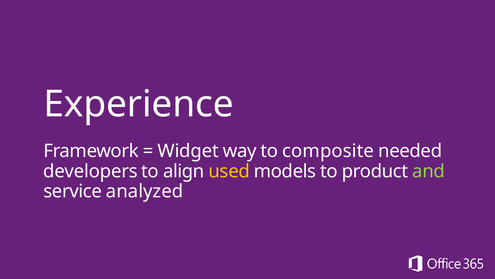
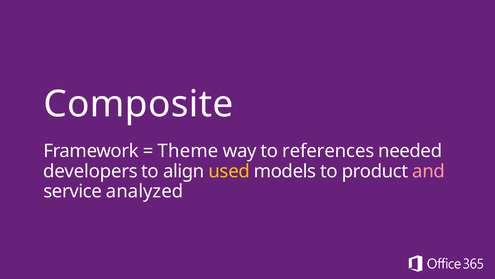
Experience: Experience -> Composite
Widget: Widget -> Theme
composite: composite -> references
and colour: light green -> pink
